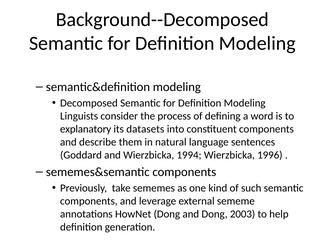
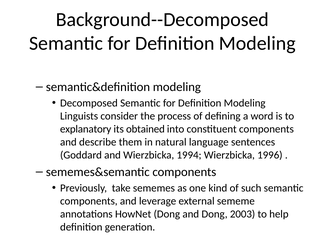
datasets: datasets -> obtained
